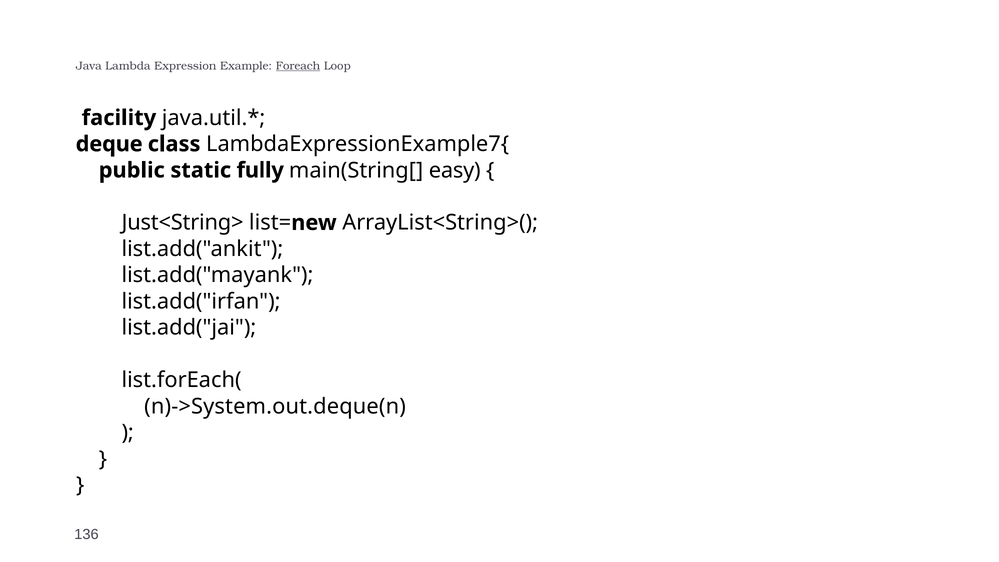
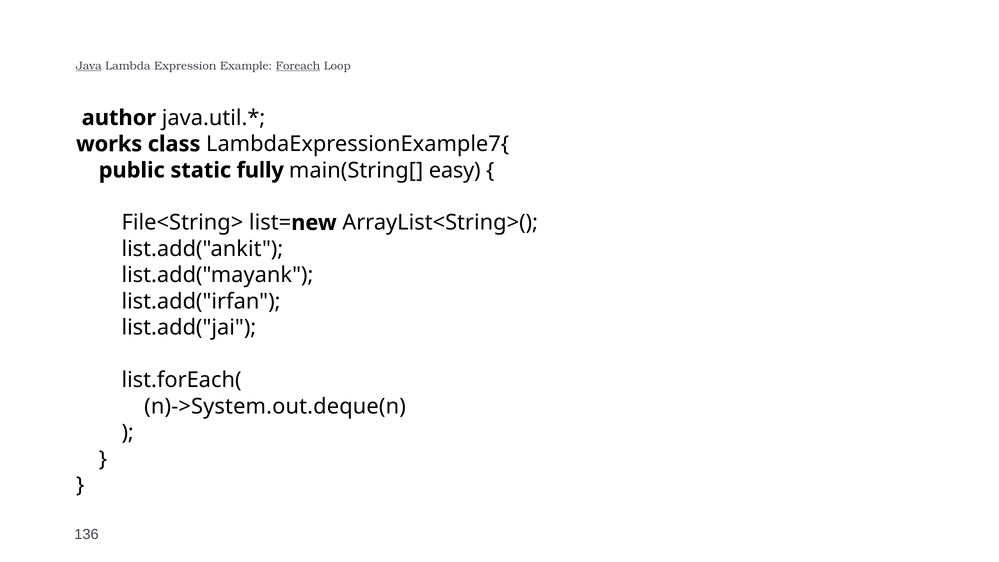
Java underline: none -> present
facility: facility -> author
deque: deque -> works
Just<String>: Just<String> -> File<String>
